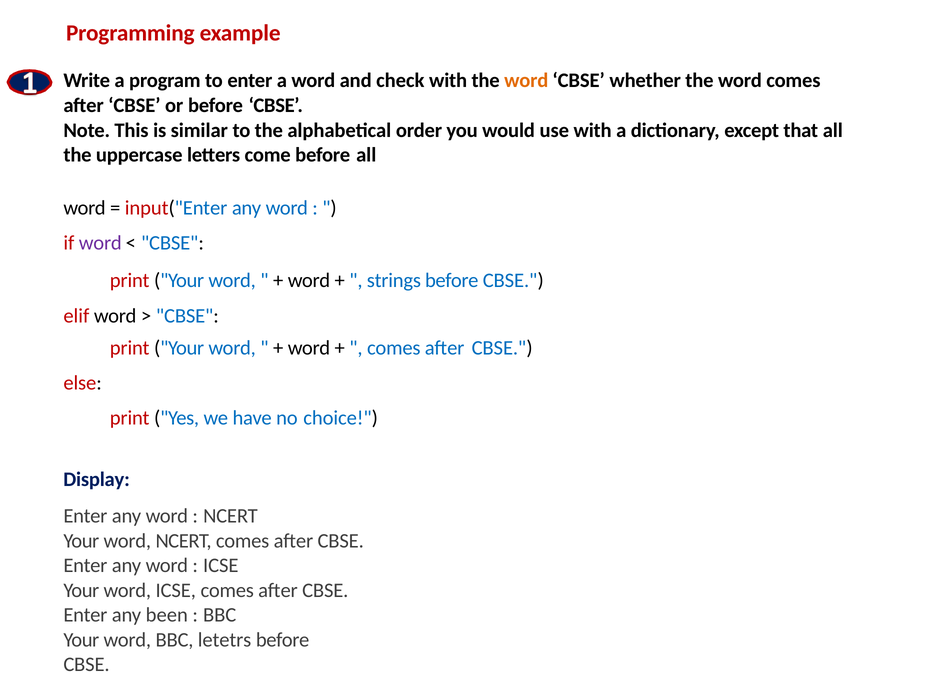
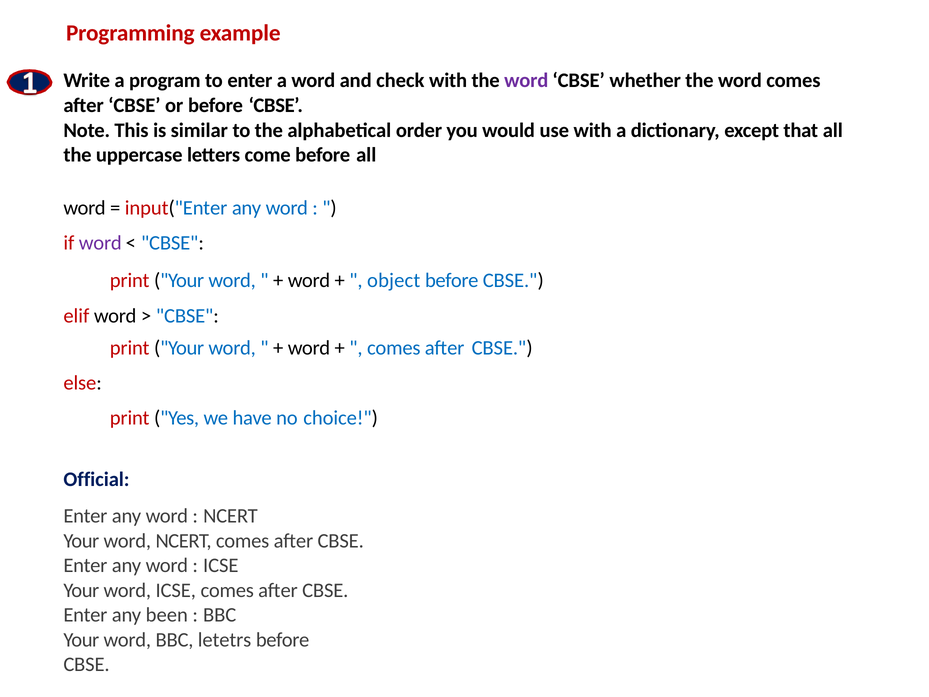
word at (526, 81) colour: orange -> purple
strings: strings -> object
Display: Display -> Official
